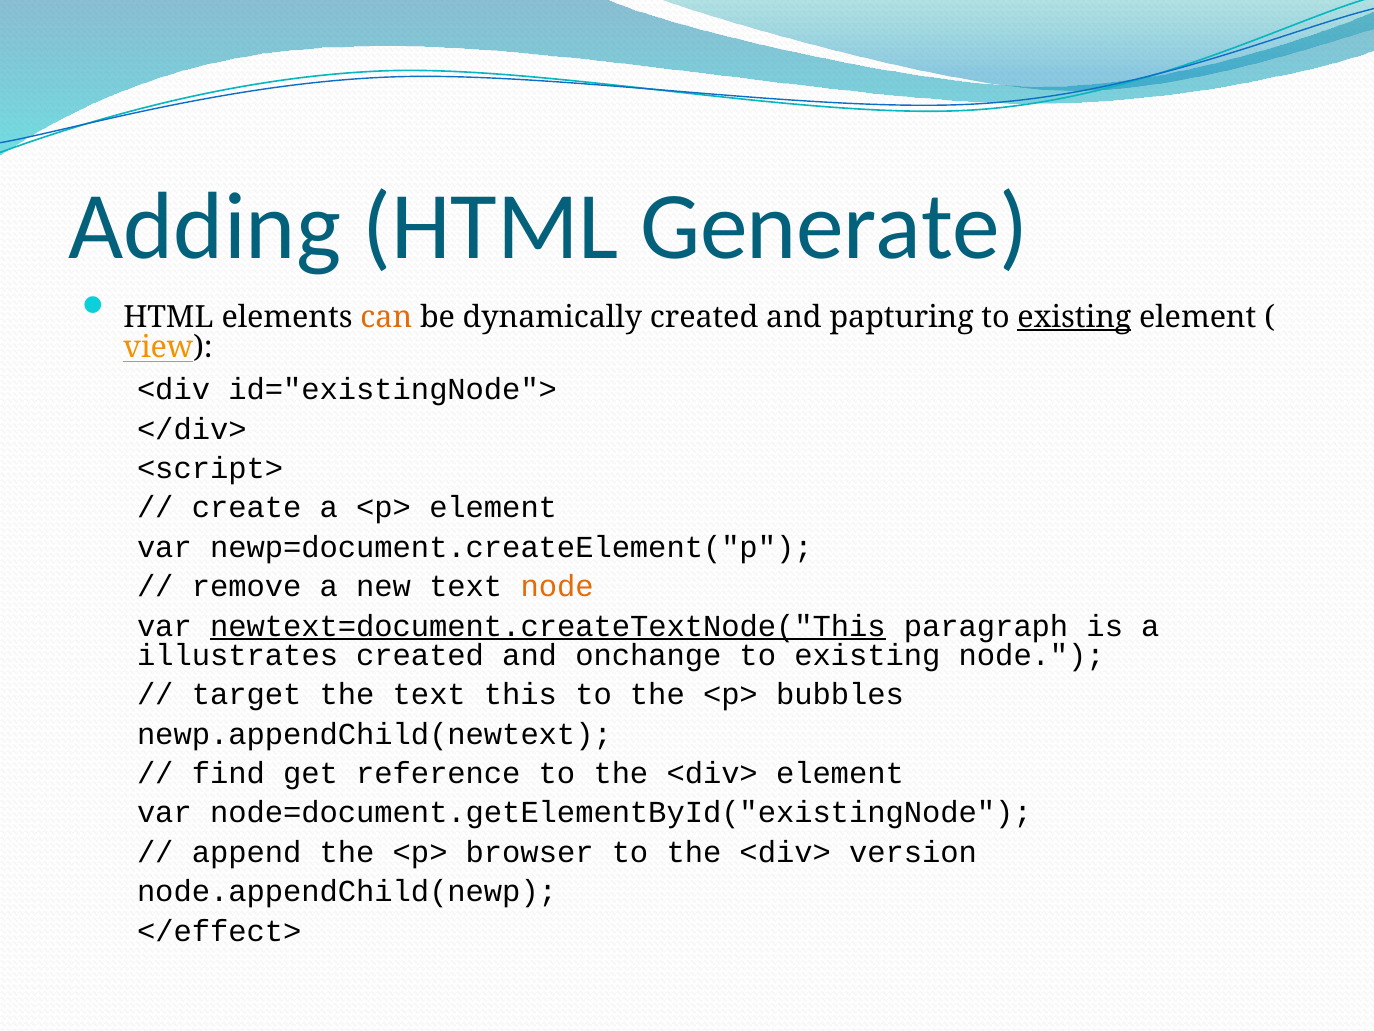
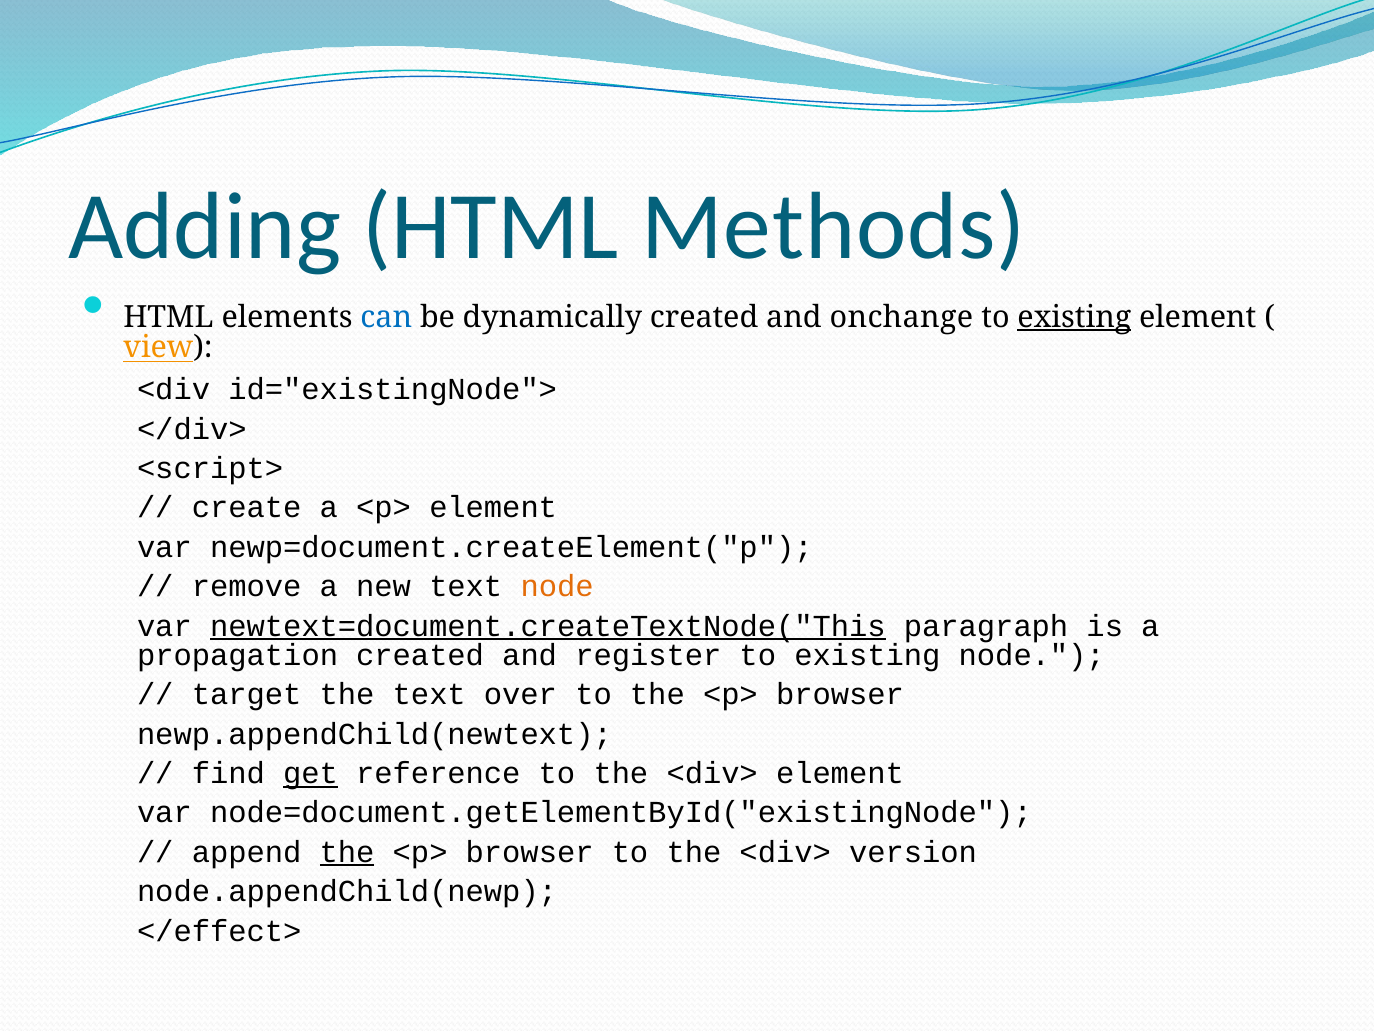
Generate: Generate -> Methods
can colour: orange -> blue
papturing: papturing -> onchange
illustrates: illustrates -> propagation
onchange: onchange -> register
this: this -> over
to the <p> bubbles: bubbles -> browser
get underline: none -> present
the at (347, 852) underline: none -> present
